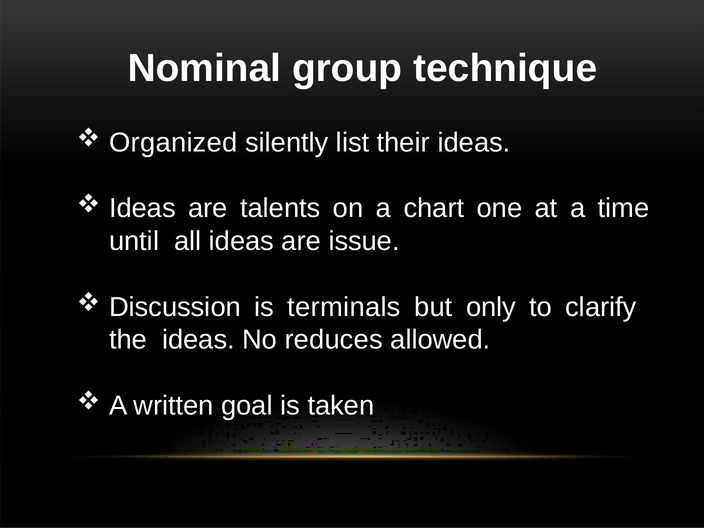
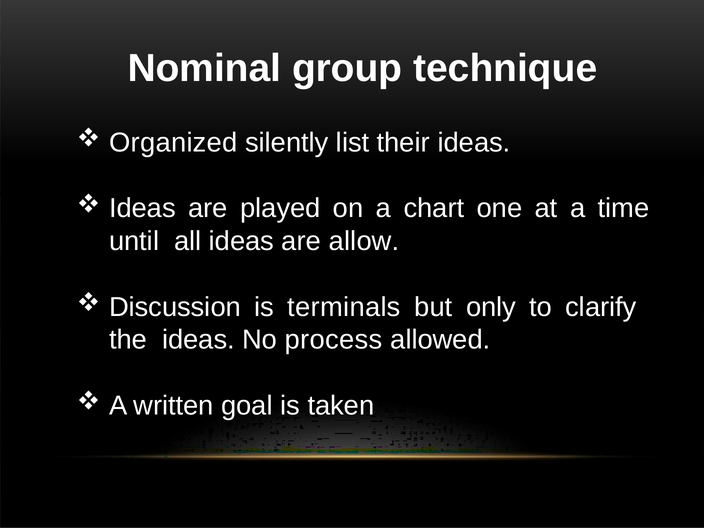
talents: talents -> played
issue: issue -> allow
reduces: reduces -> process
